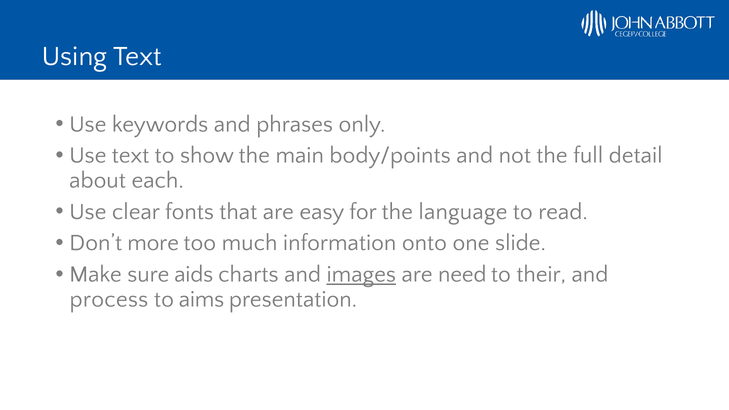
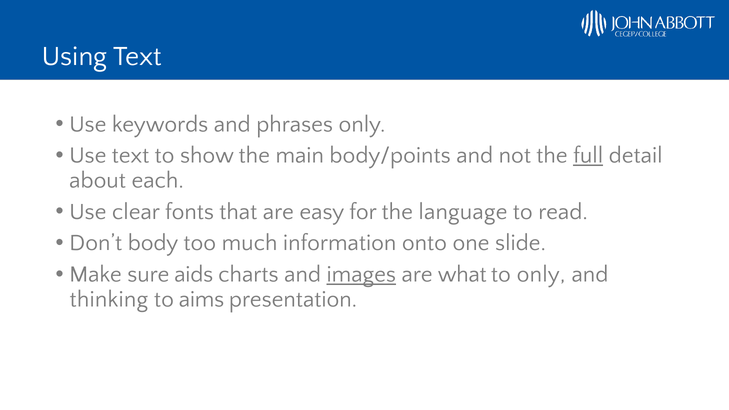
full underline: none -> present
more: more -> body
need: need -> what
to their: their -> only
process: process -> thinking
